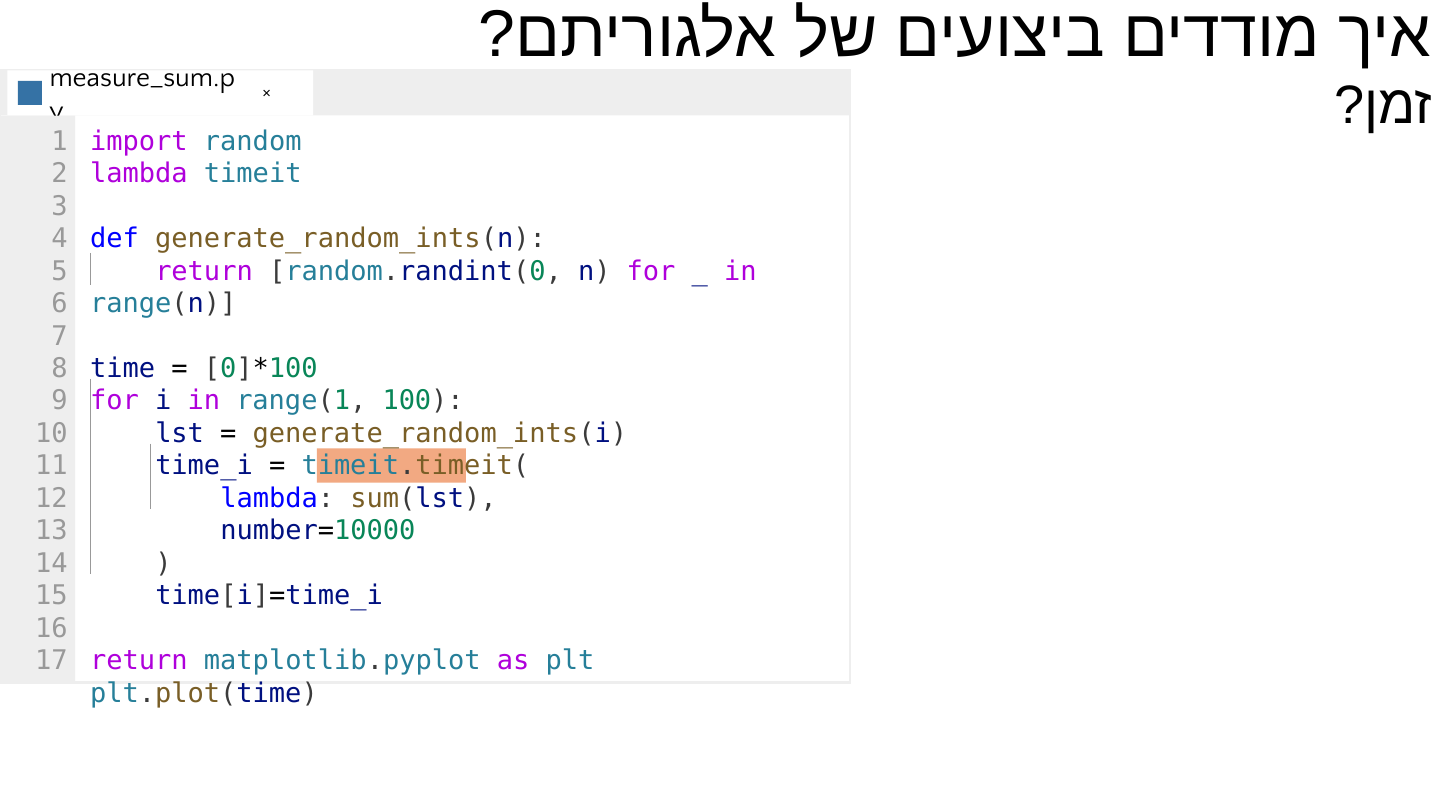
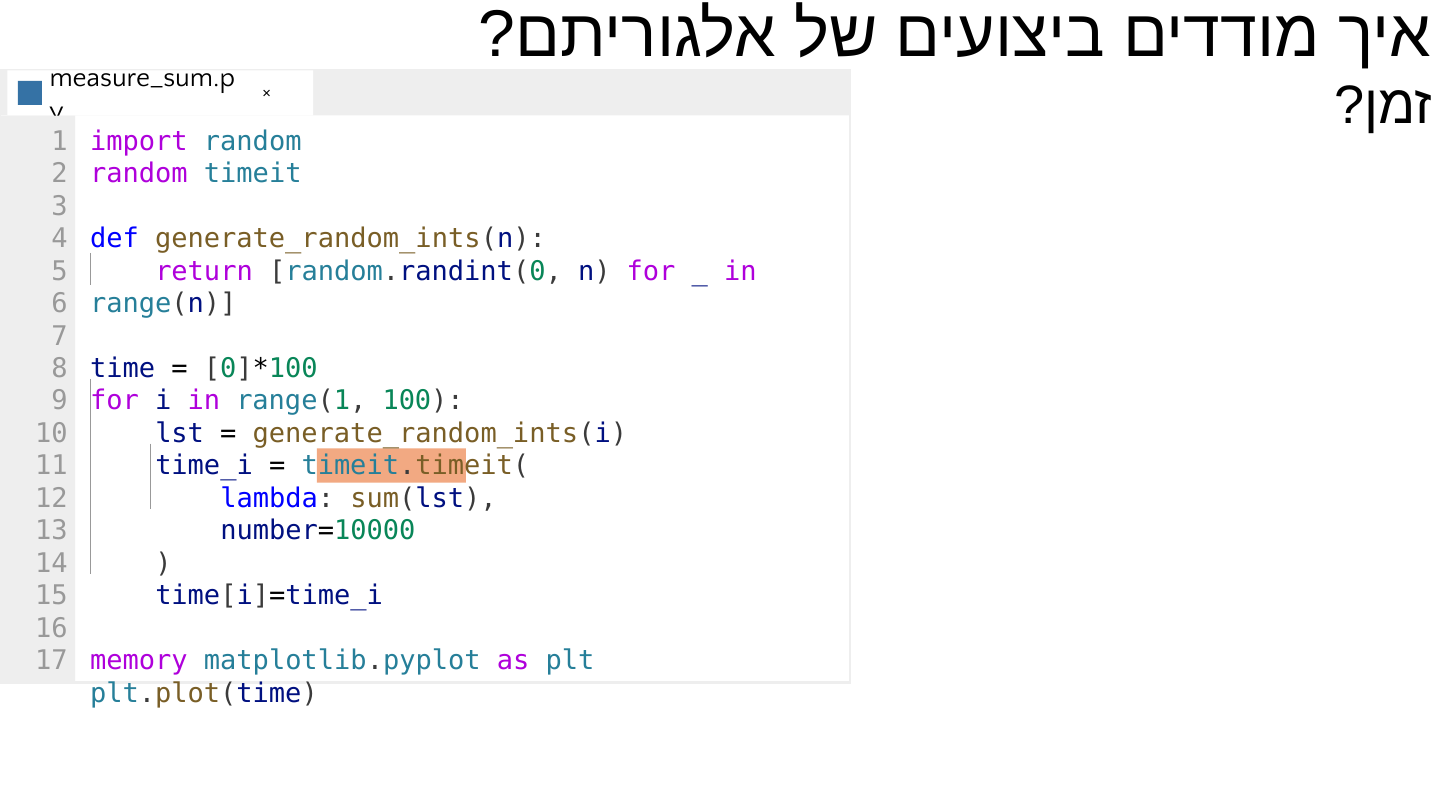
lambda at (139, 174): lambda -> random
return at (139, 661): return -> memory
